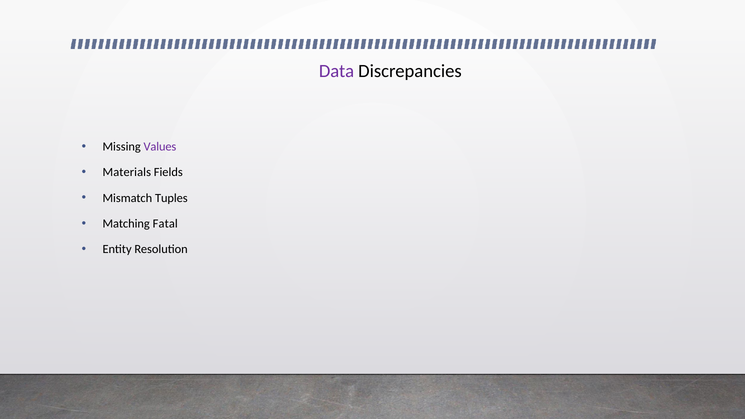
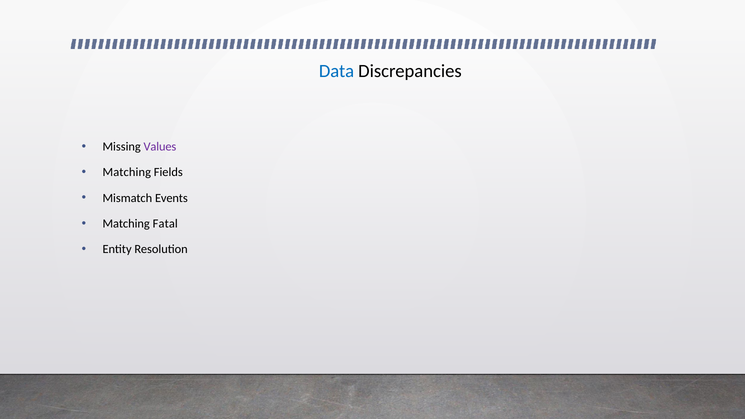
Data colour: purple -> blue
Materials at (127, 172): Materials -> Matching
Tuples: Tuples -> Events
